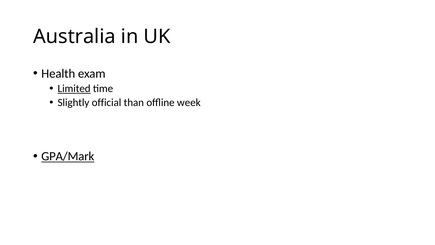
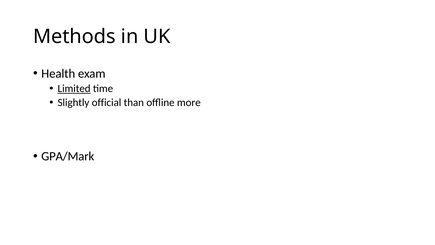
Australia: Australia -> Methods
week: week -> more
GPA/Mark underline: present -> none
